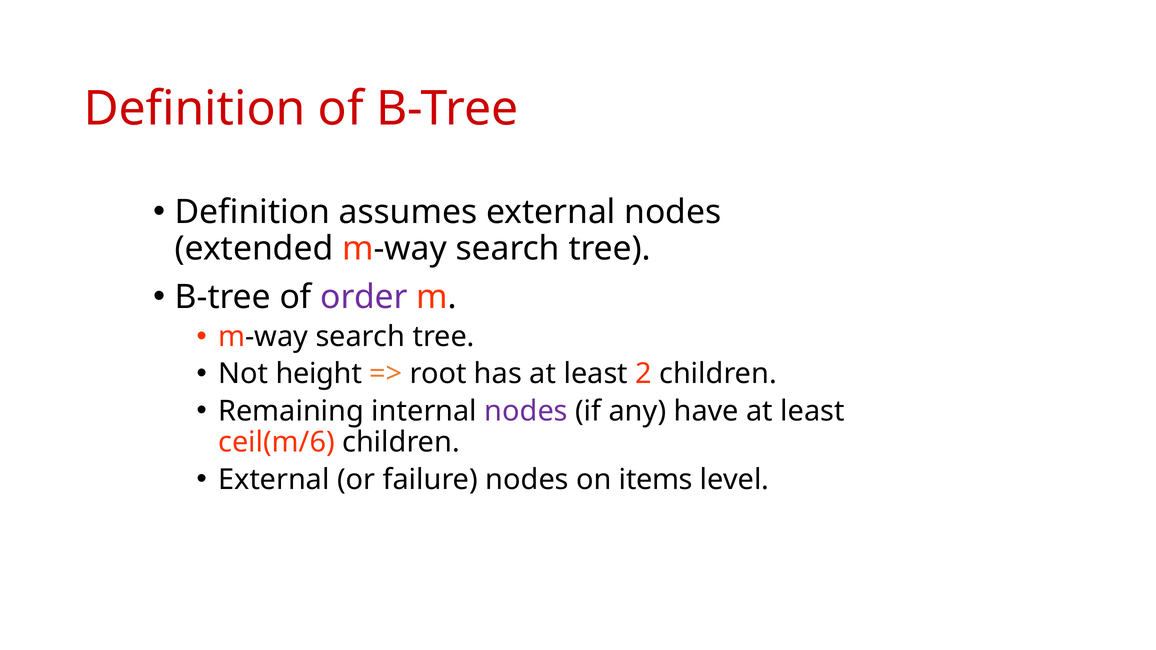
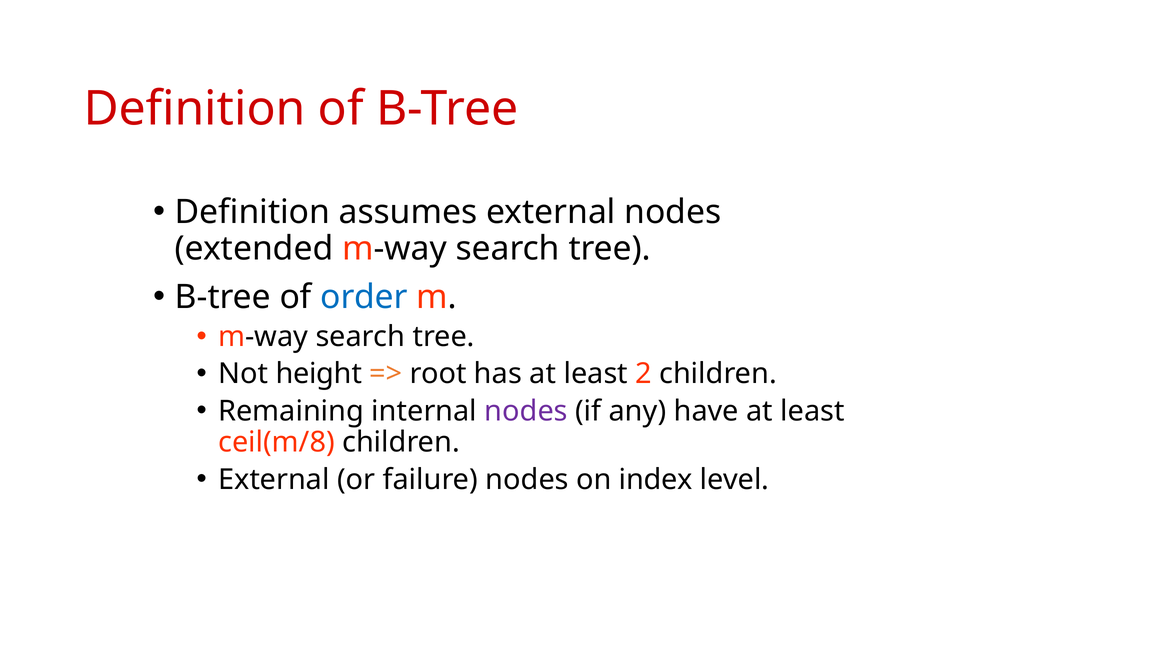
order colour: purple -> blue
ceil(m/6: ceil(m/6 -> ceil(m/8
items: items -> index
